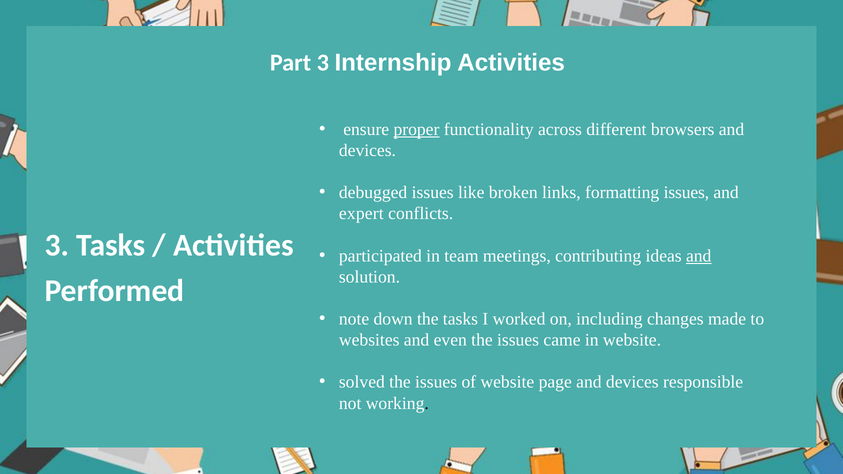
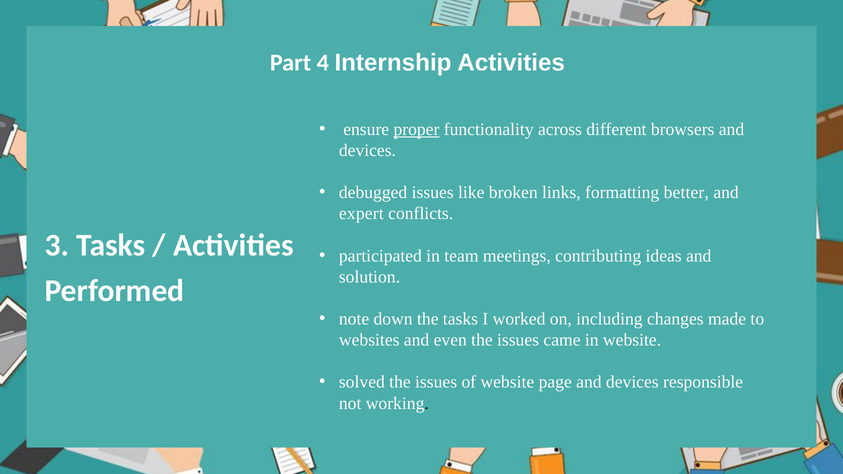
Part 3: 3 -> 4
formatting issues: issues -> better
and at (699, 256) underline: present -> none
